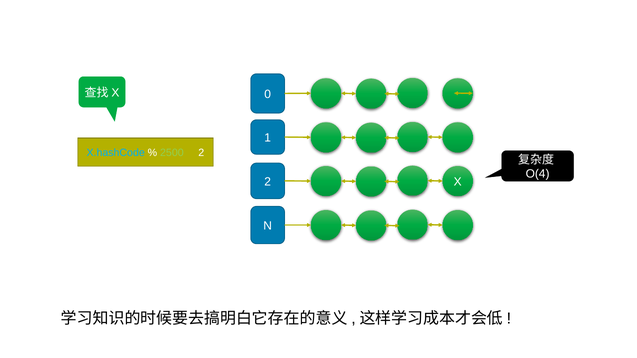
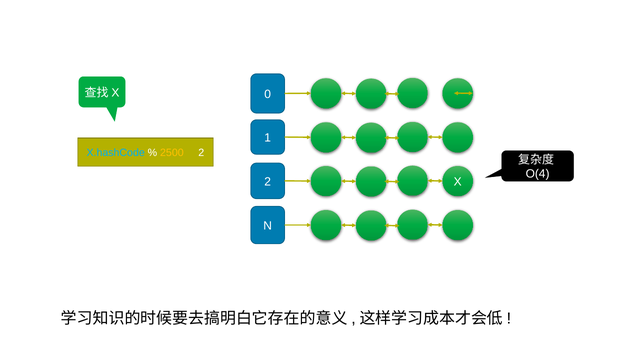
2500 colour: light green -> yellow
